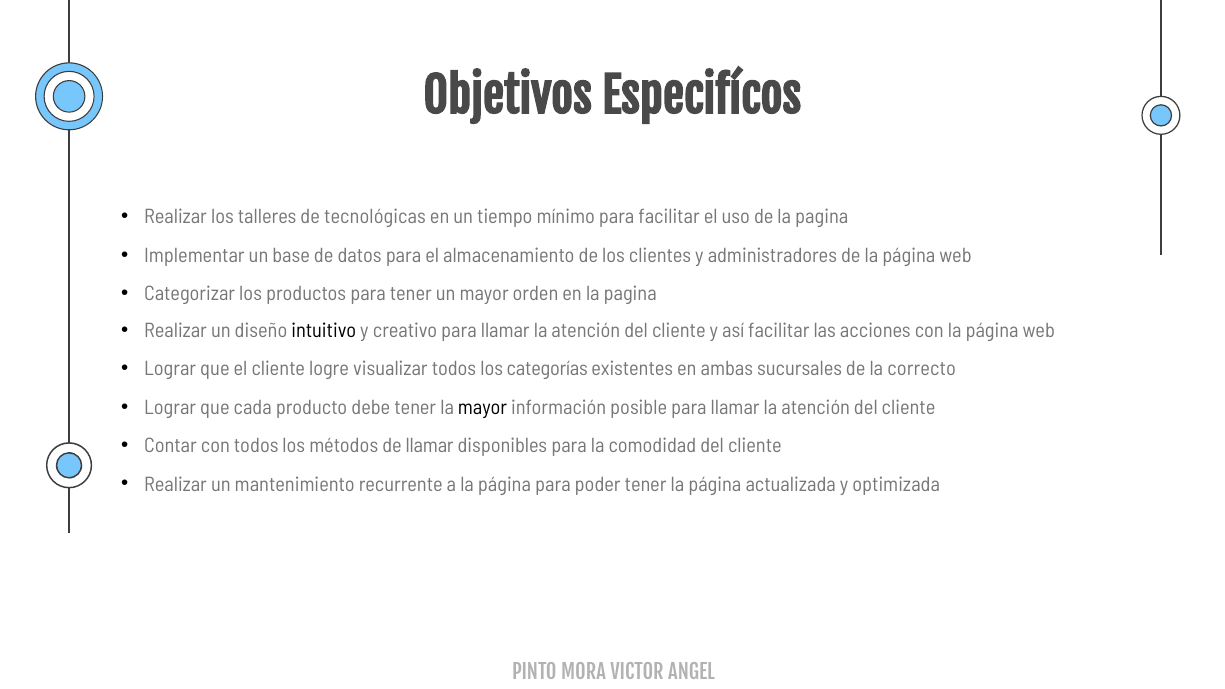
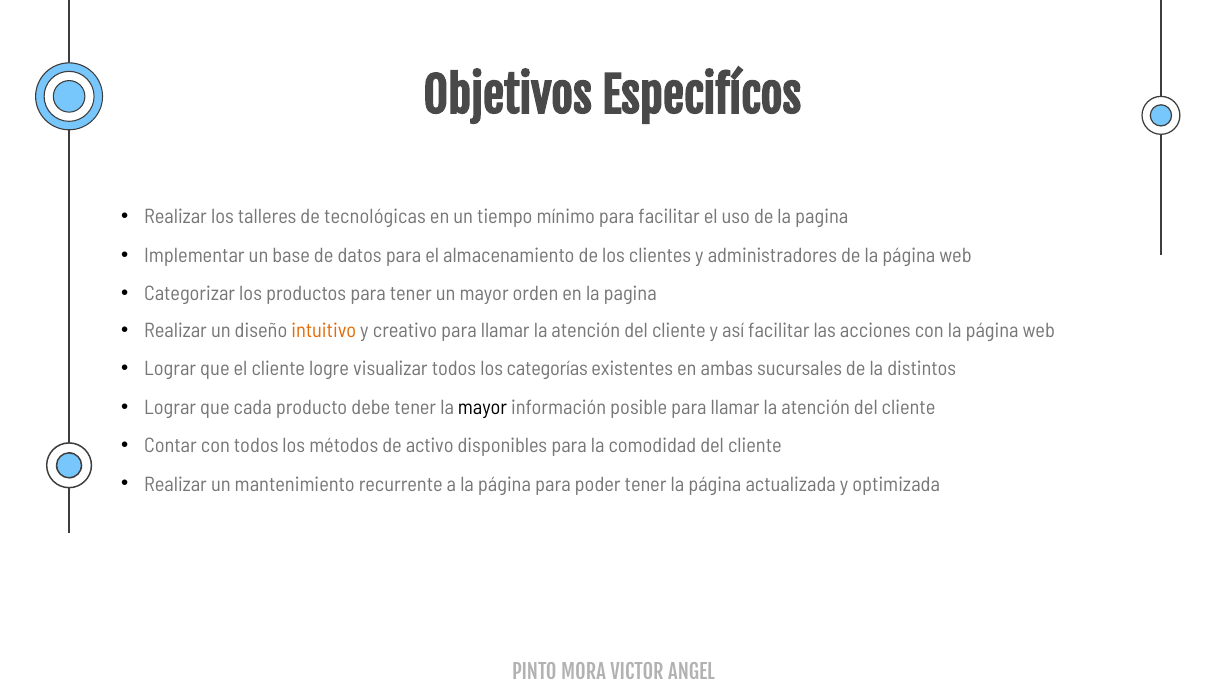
intuitivo colour: black -> orange
correcto: correcto -> distintos
de llamar: llamar -> activo
